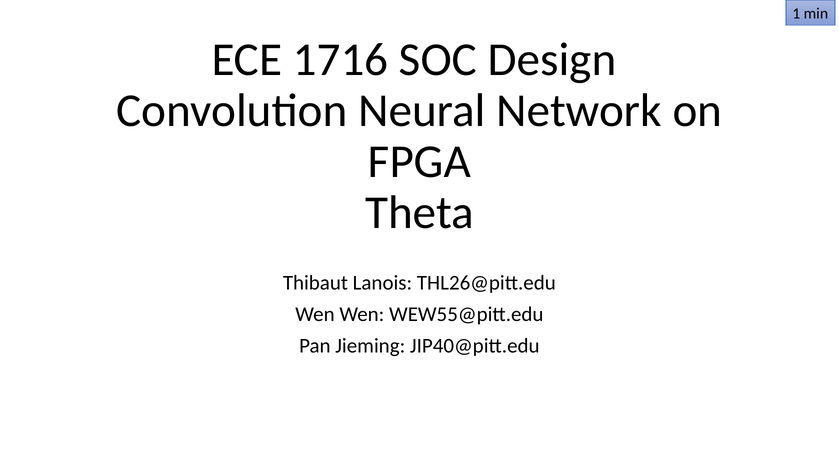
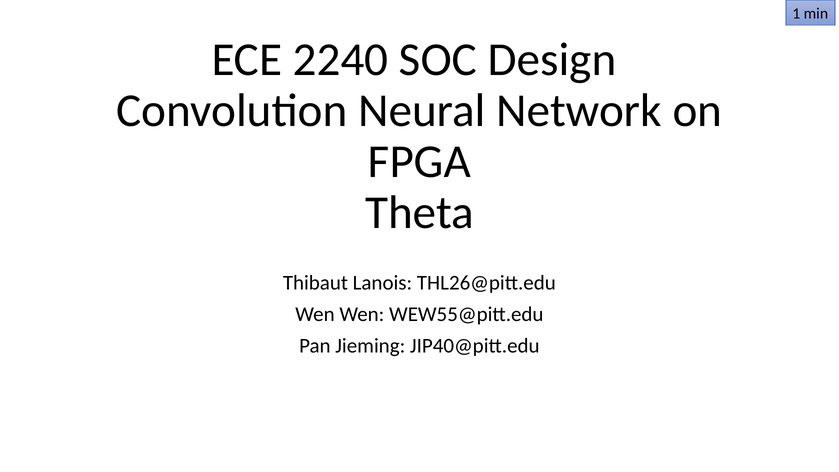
1716: 1716 -> 2240
